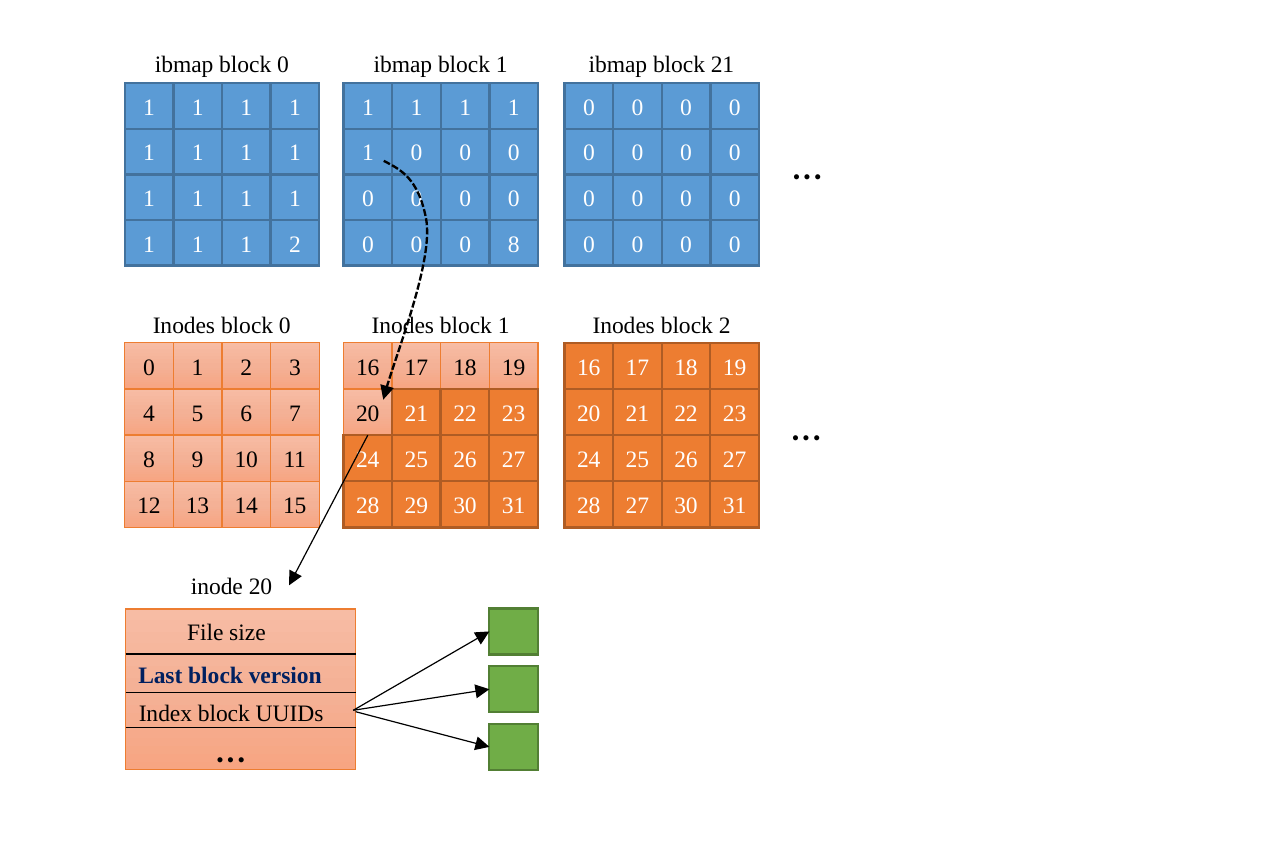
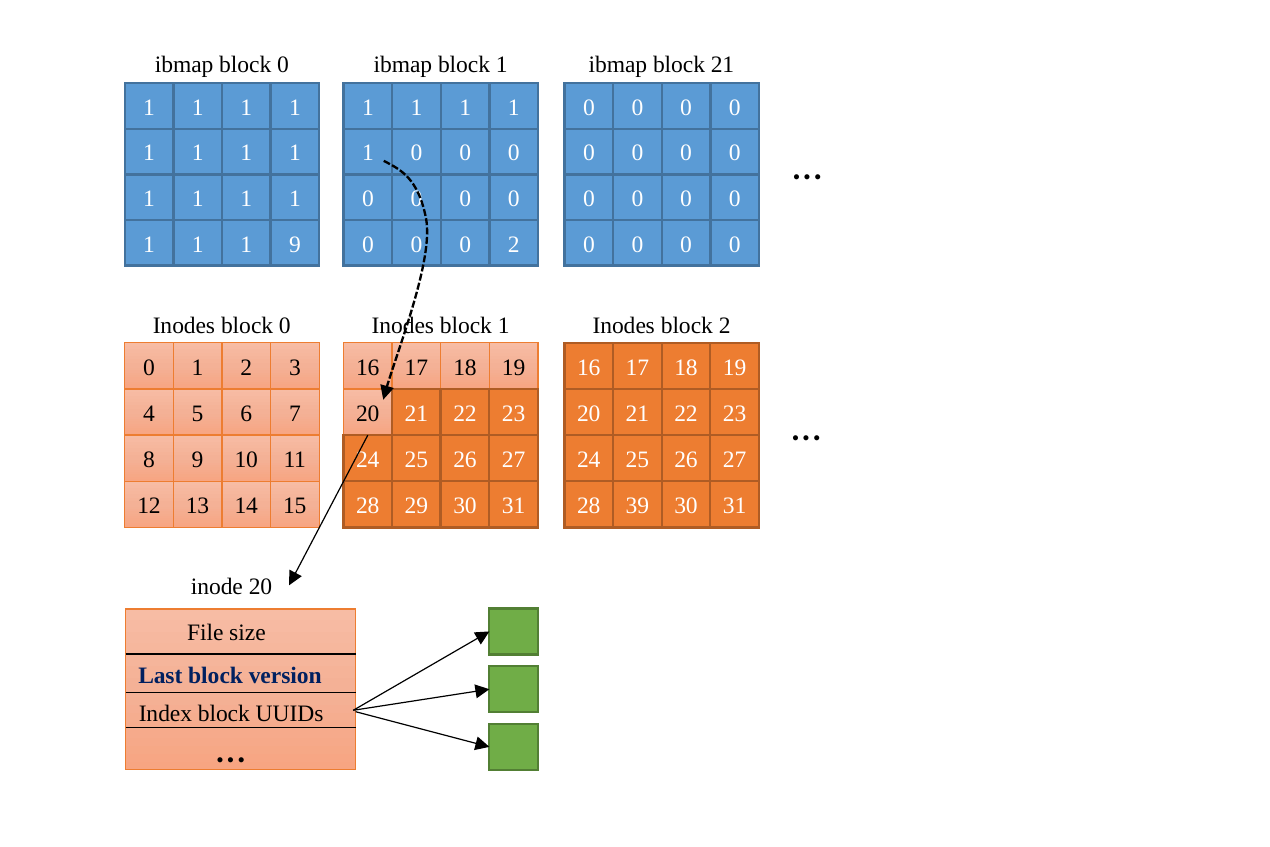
1 1 2: 2 -> 9
0 8: 8 -> 2
28 27: 27 -> 39
